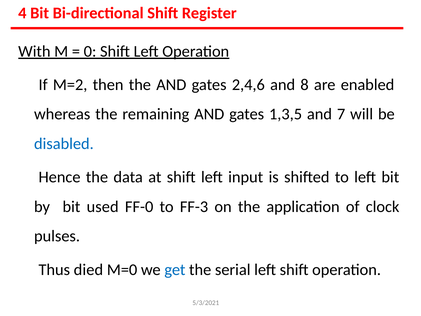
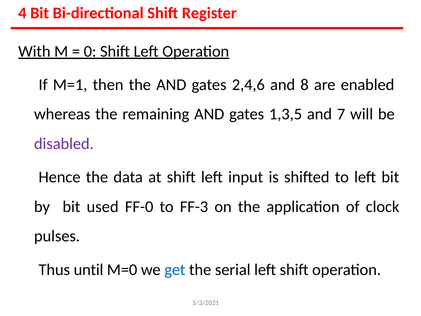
M=2: M=2 -> M=1
disabled colour: blue -> purple
died: died -> until
